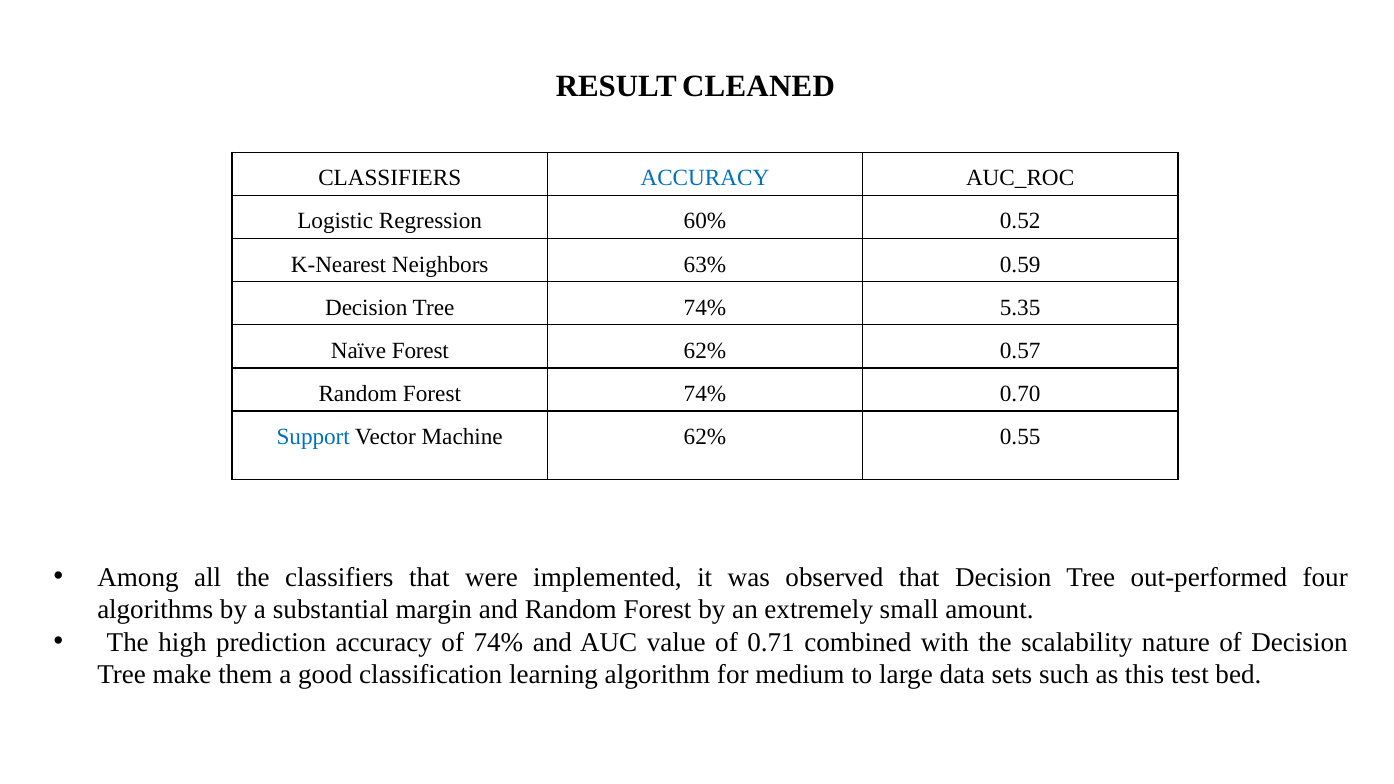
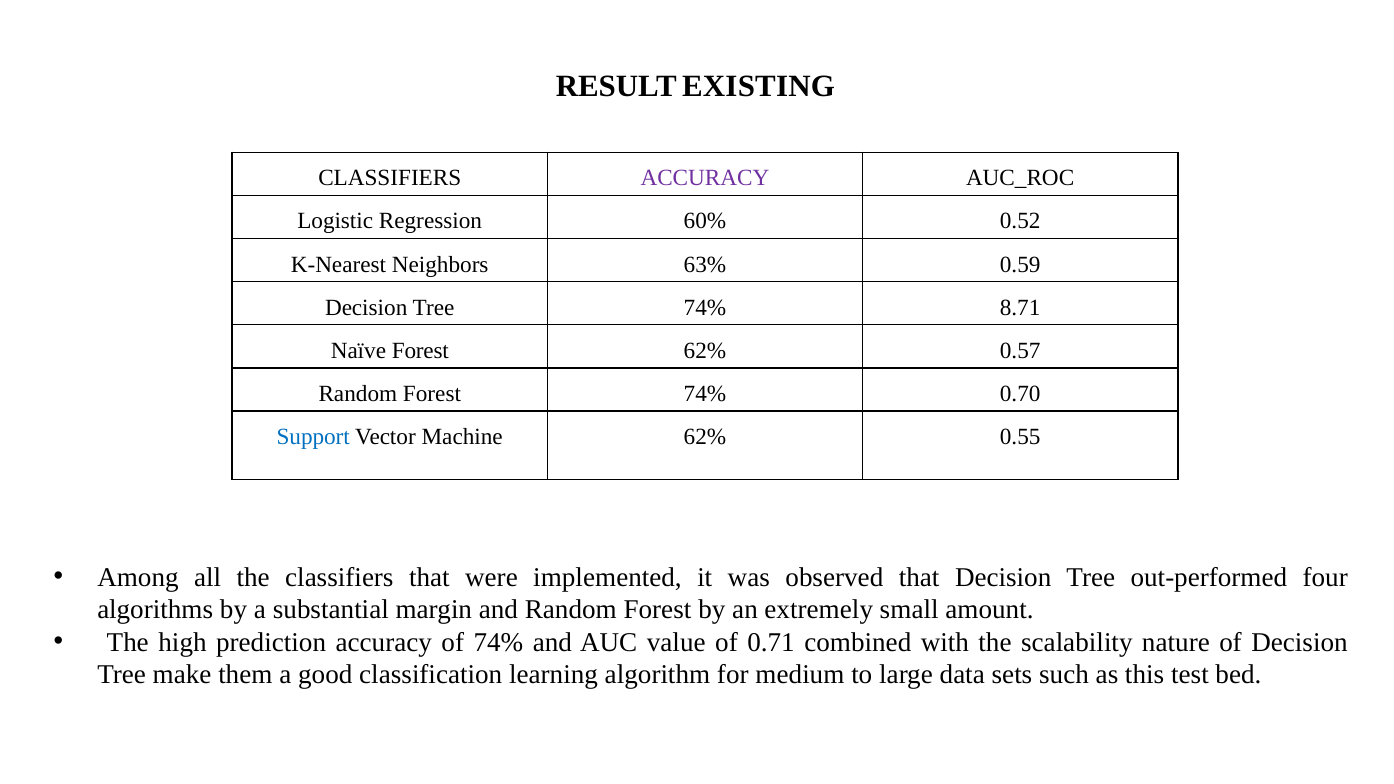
CLEANED: CLEANED -> EXISTING
ACCURACY at (705, 178) colour: blue -> purple
5.35: 5.35 -> 8.71
